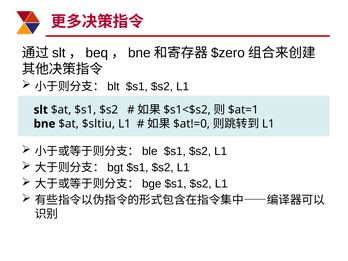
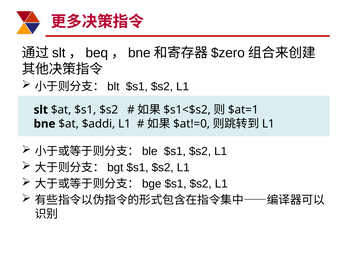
$sltiu: $sltiu -> $addi
